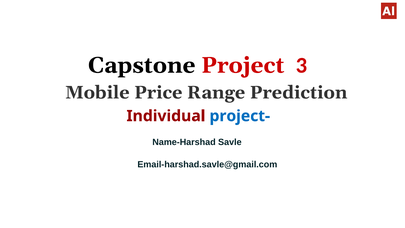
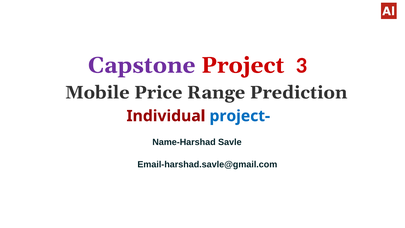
Capstone colour: black -> purple
